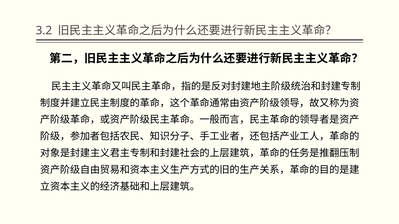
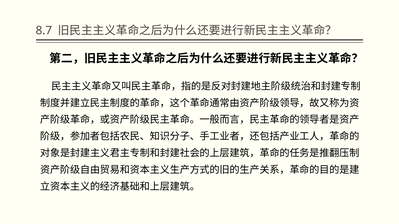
3.2: 3.2 -> 8.7
